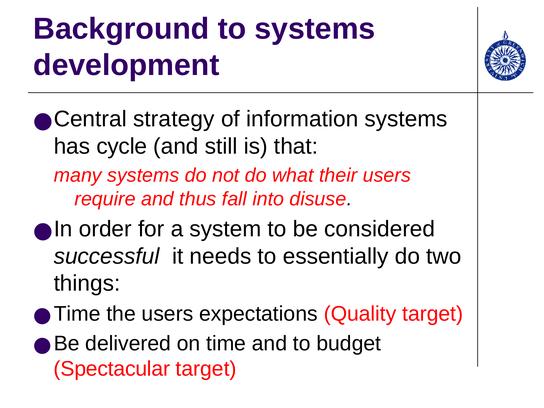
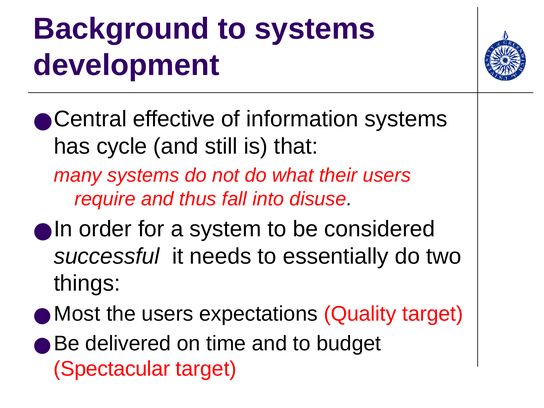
strategy: strategy -> effective
Time at (77, 314): Time -> Most
